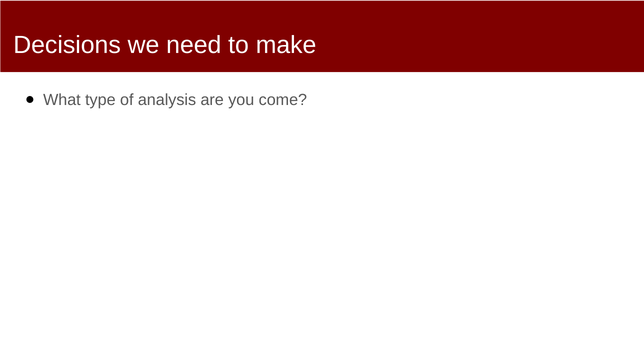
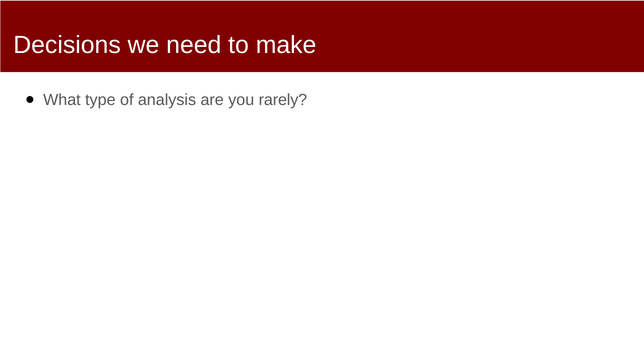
come: come -> rarely
